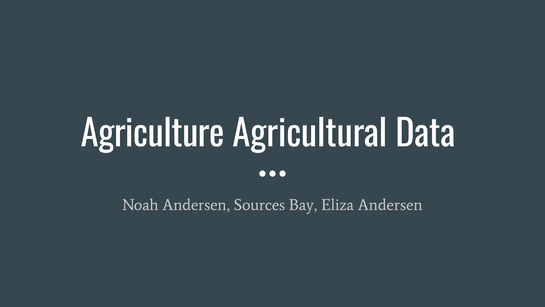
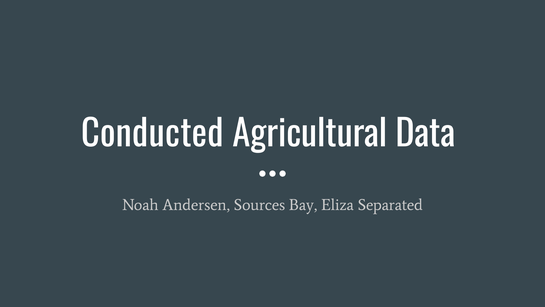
Agriculture: Agriculture -> Conducted
Eliza Andersen: Andersen -> Separated
